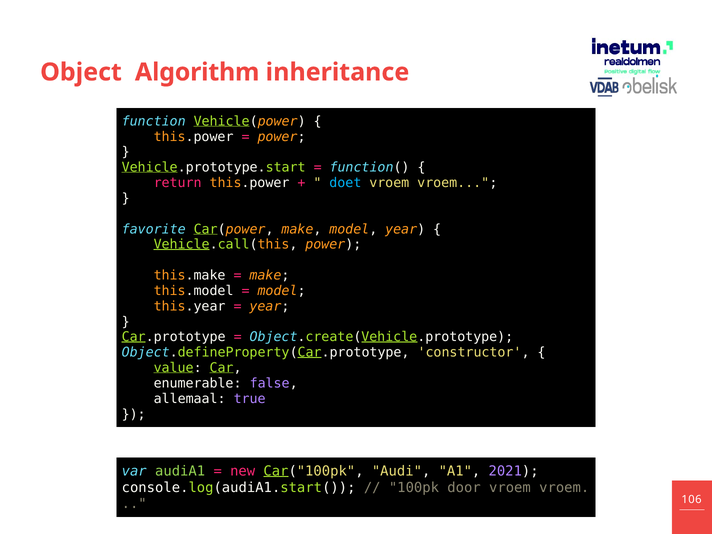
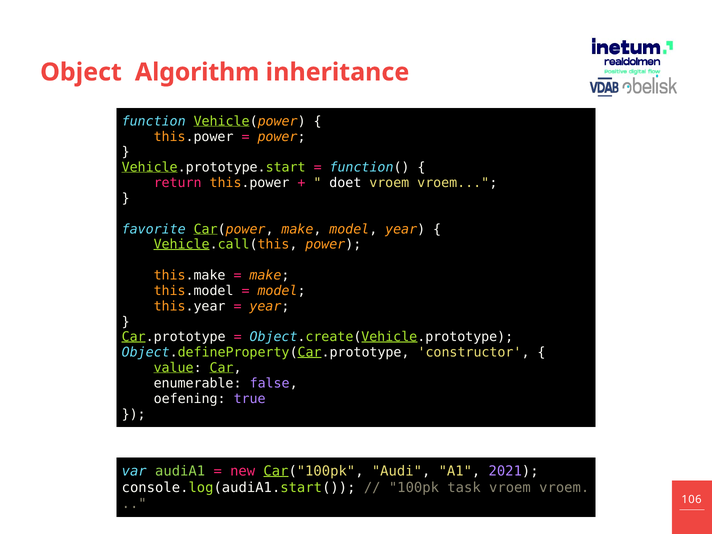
doet colour: light blue -> white
allemaal: allemaal -> oefening
door: door -> task
